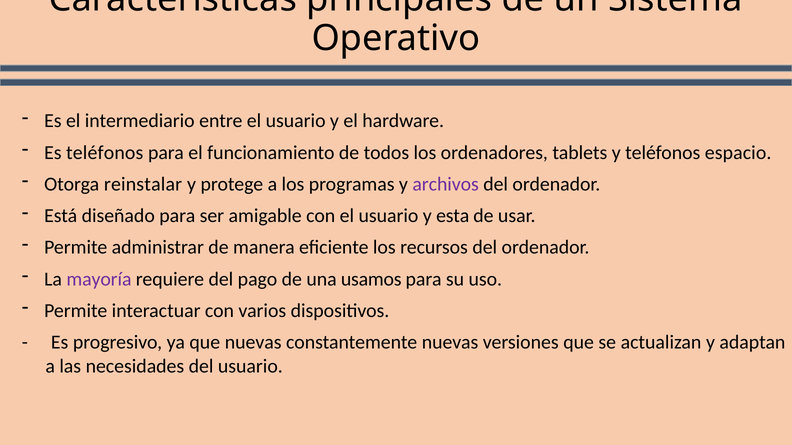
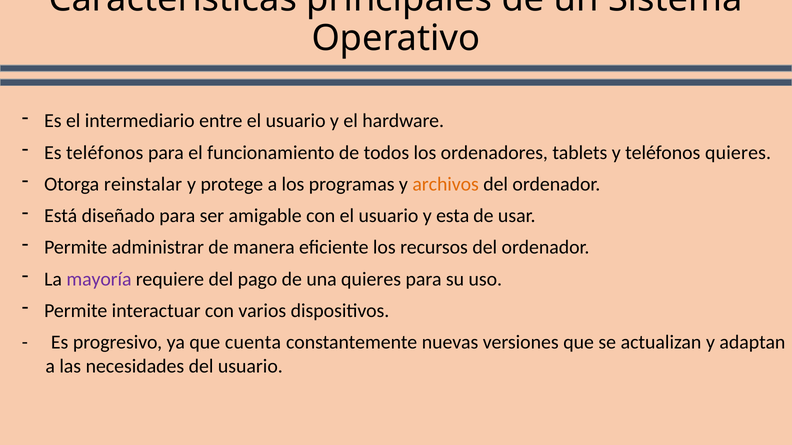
teléfonos espacio: espacio -> quieres
archivos colour: purple -> orange
una usamos: usamos -> quieres
que nuevas: nuevas -> cuenta
